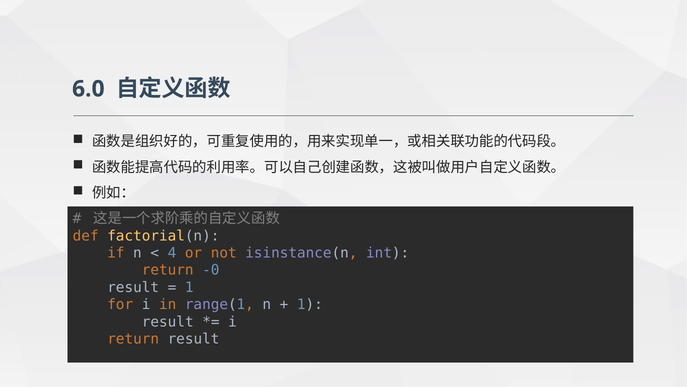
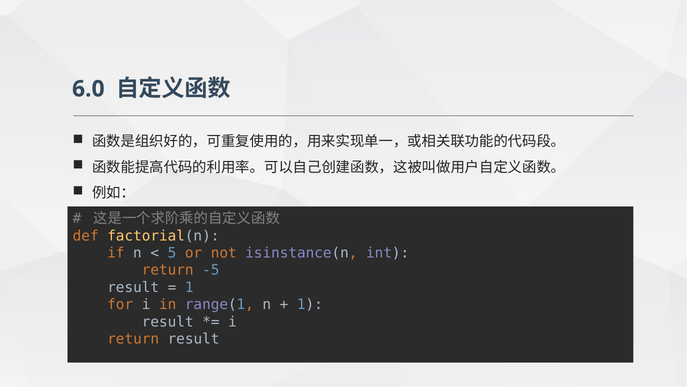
4: 4 -> 5
-0: -0 -> -5
